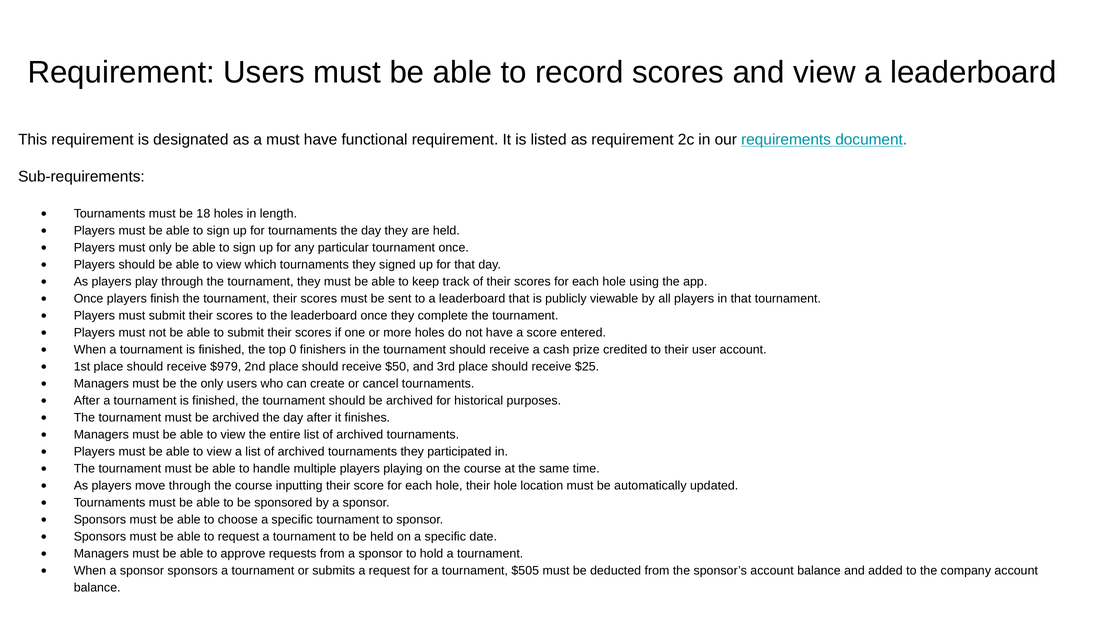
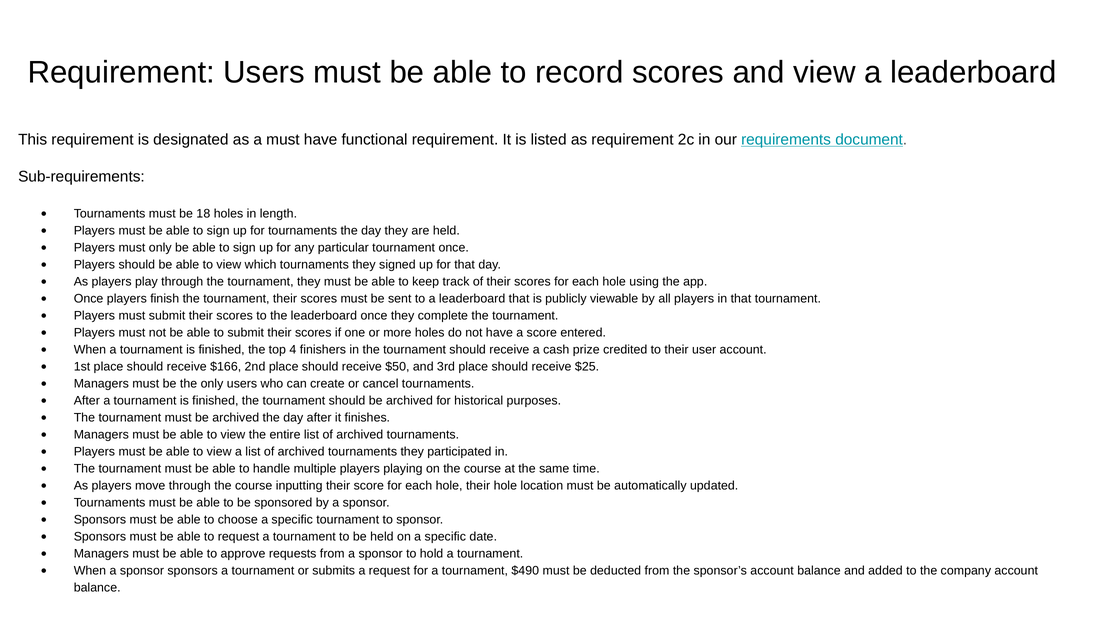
0: 0 -> 4
$979: $979 -> $166
$505: $505 -> $490
